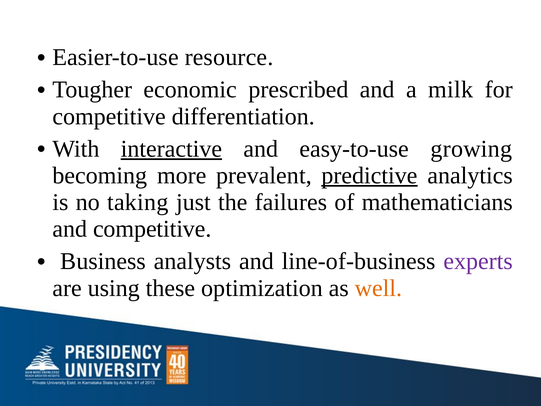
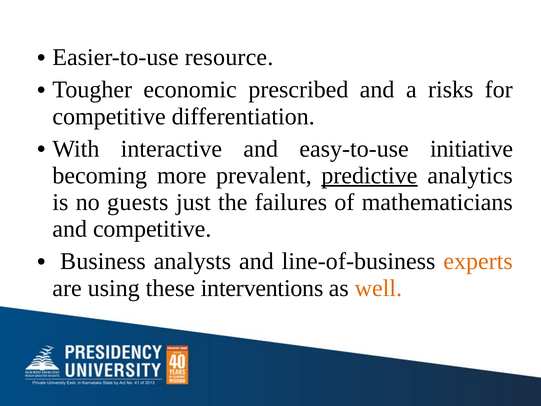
milk: milk -> risks
interactive underline: present -> none
growing: growing -> initiative
taking: taking -> guests
experts colour: purple -> orange
optimization: optimization -> interventions
